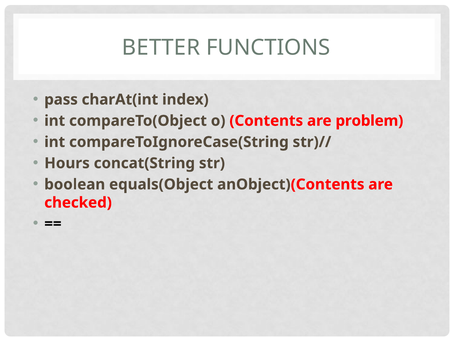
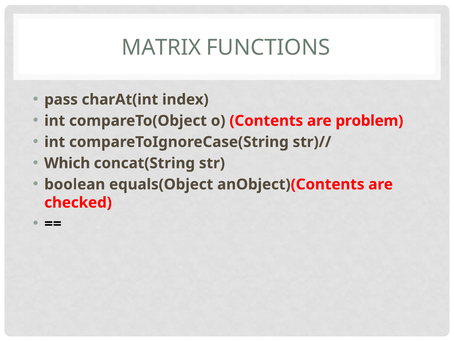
BETTER: BETTER -> MATRIX
Hours: Hours -> Which
